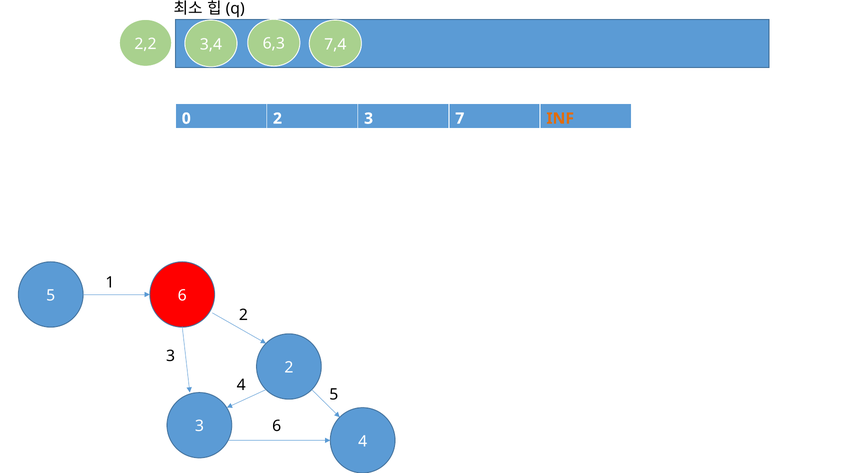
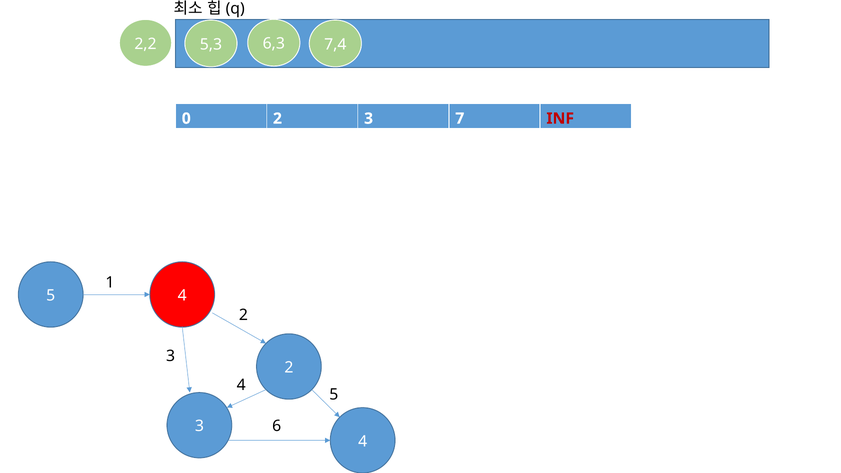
3,4: 3,4 -> 5,3
INF colour: orange -> red
6 at (182, 296): 6 -> 4
